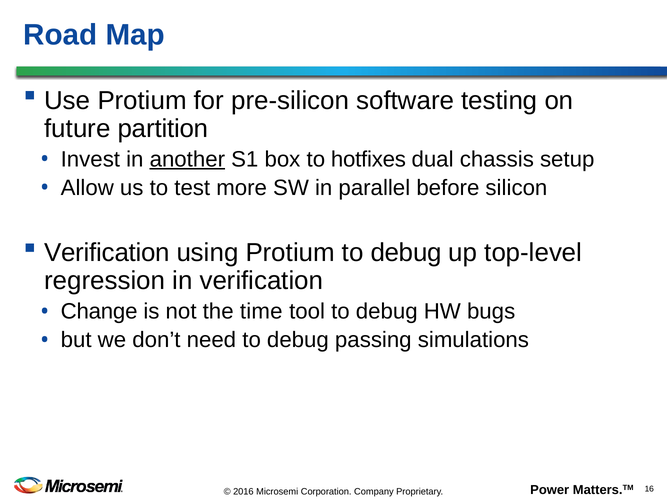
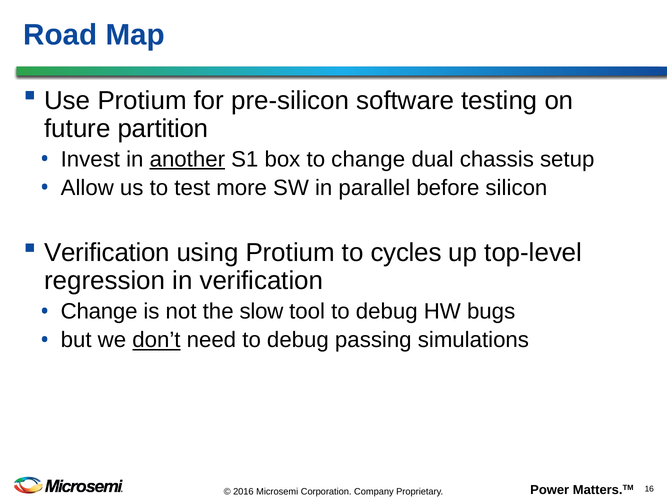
to hotfixes: hotfixes -> change
Protium to debug: debug -> cycles
time: time -> slow
don’t underline: none -> present
